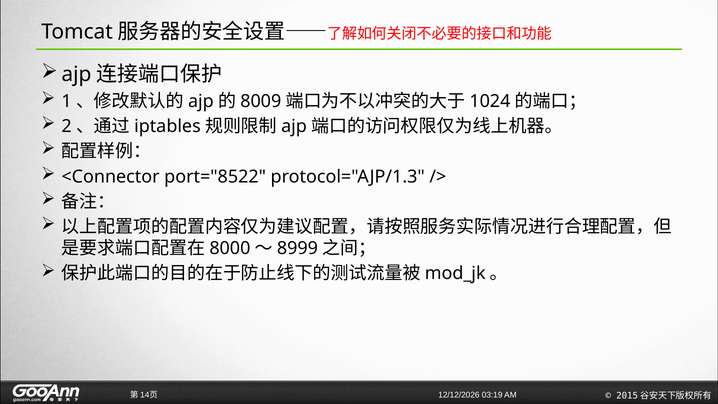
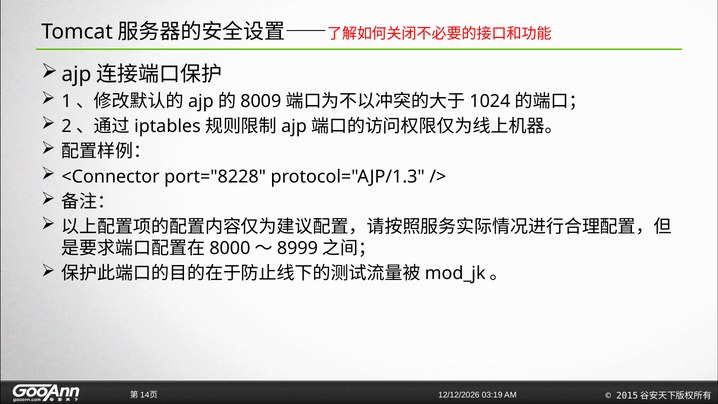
port="8522: port="8522 -> port="8228
